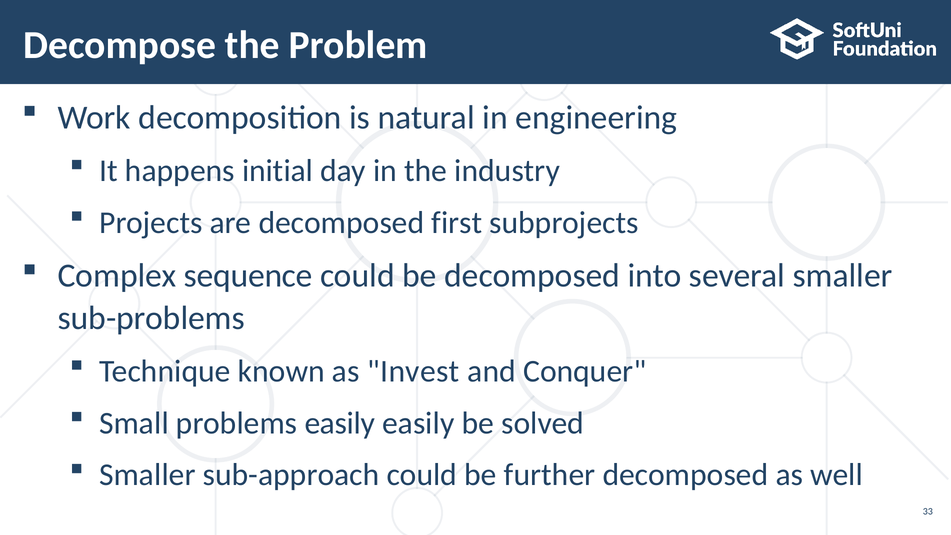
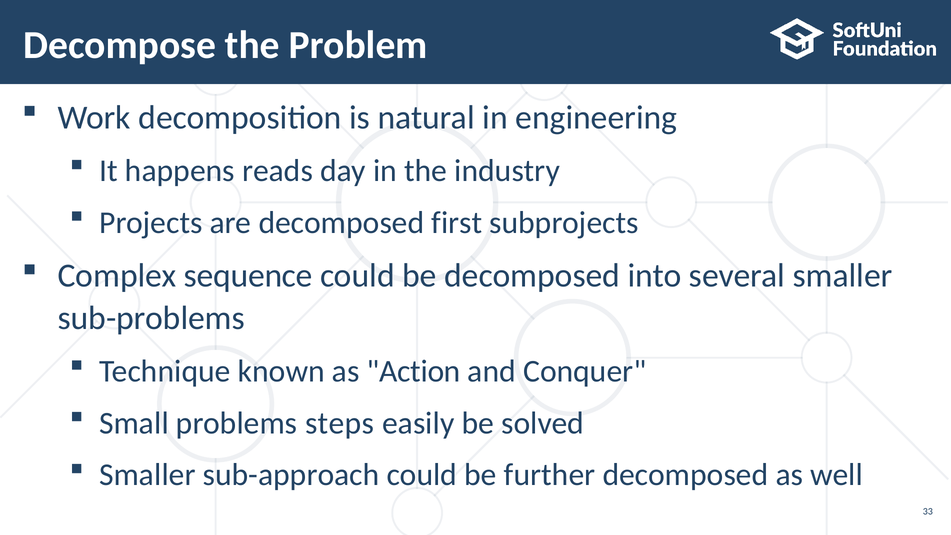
initial: initial -> reads
Invest: Invest -> Action
problems easily: easily -> steps
